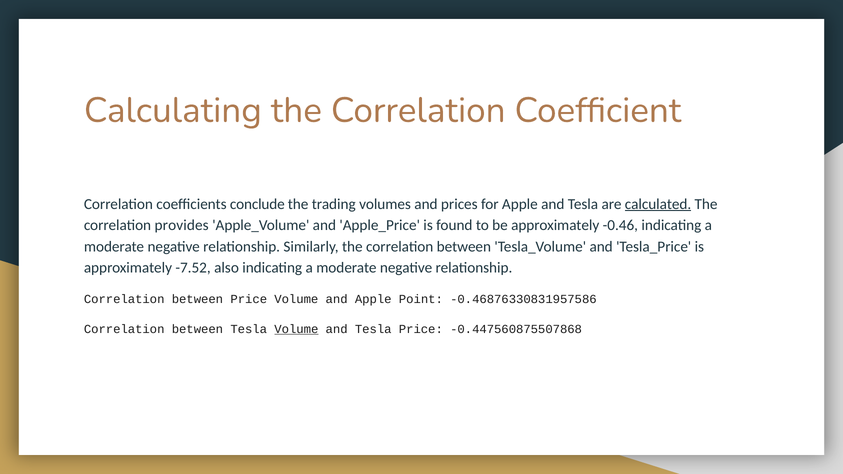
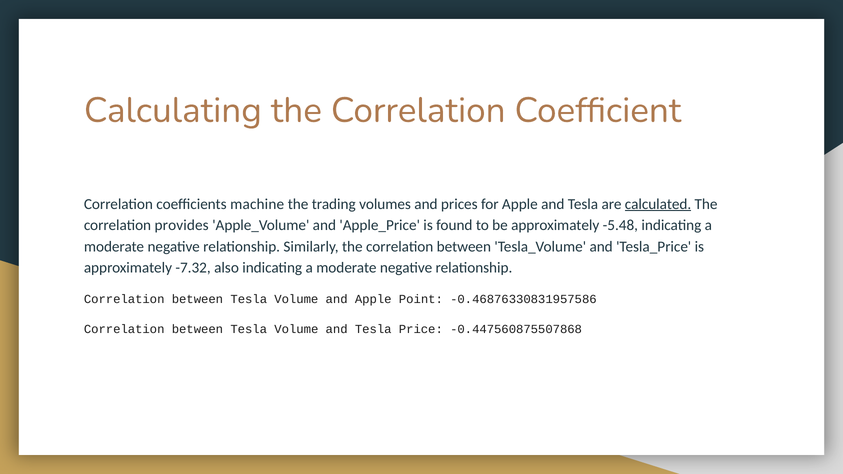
conclude: conclude -> machine
-0.46: -0.46 -> -5.48
-7.52: -7.52 -> -7.32
Price at (249, 299): Price -> Tesla
Volume at (296, 329) underline: present -> none
